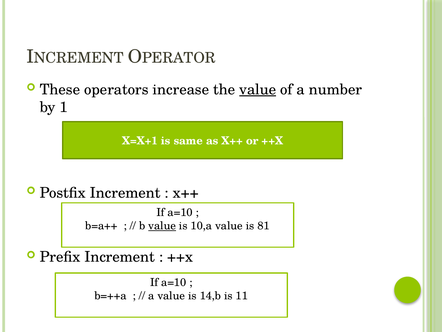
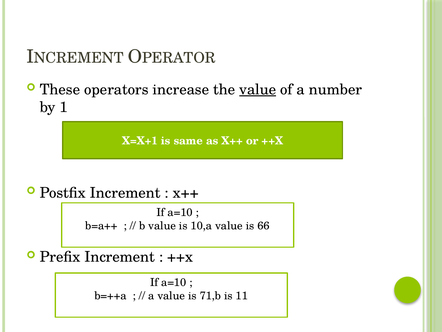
value at (162, 225) underline: present -> none
81: 81 -> 66
14,b: 14,b -> 71,b
